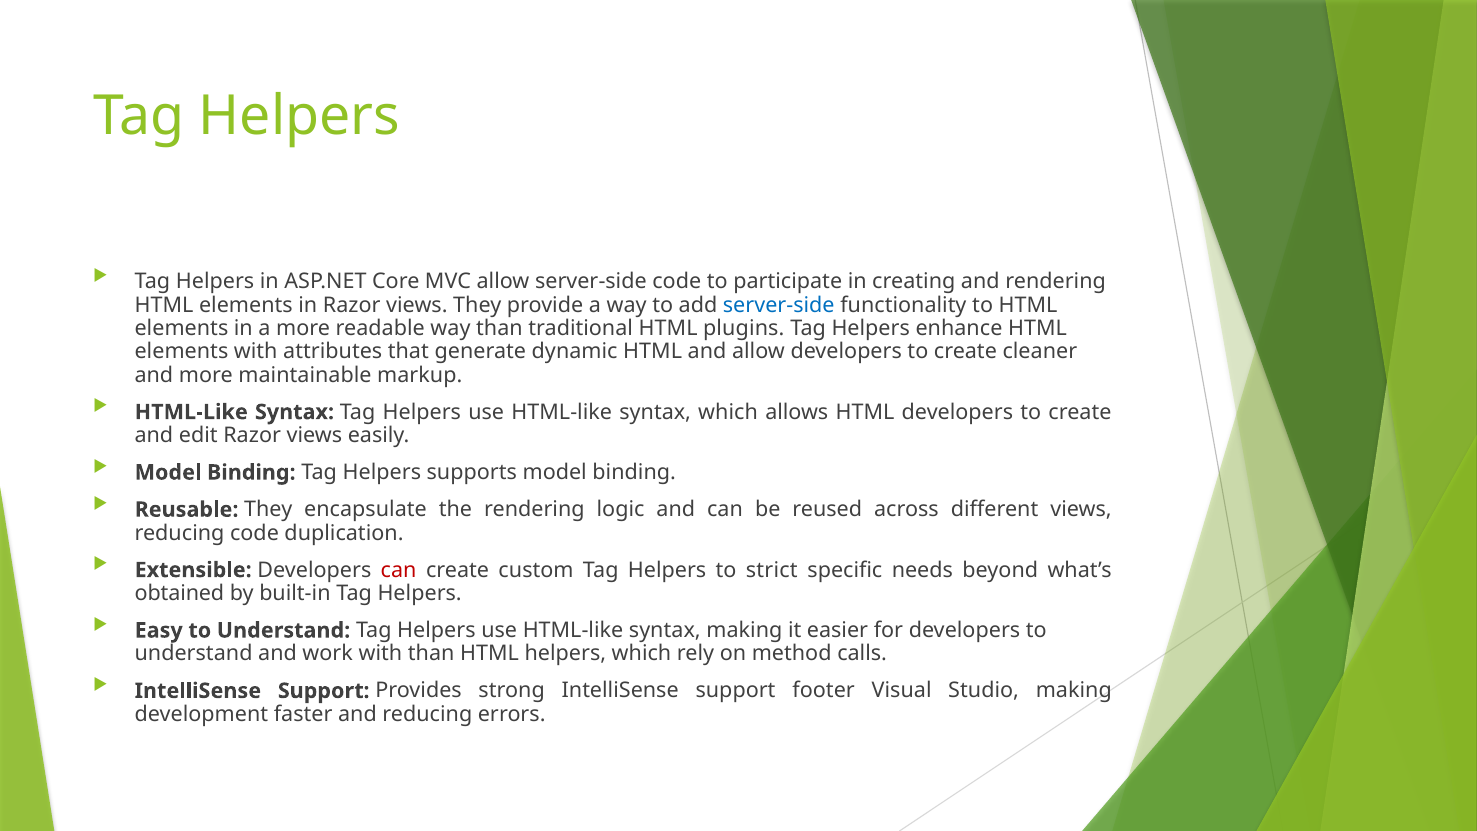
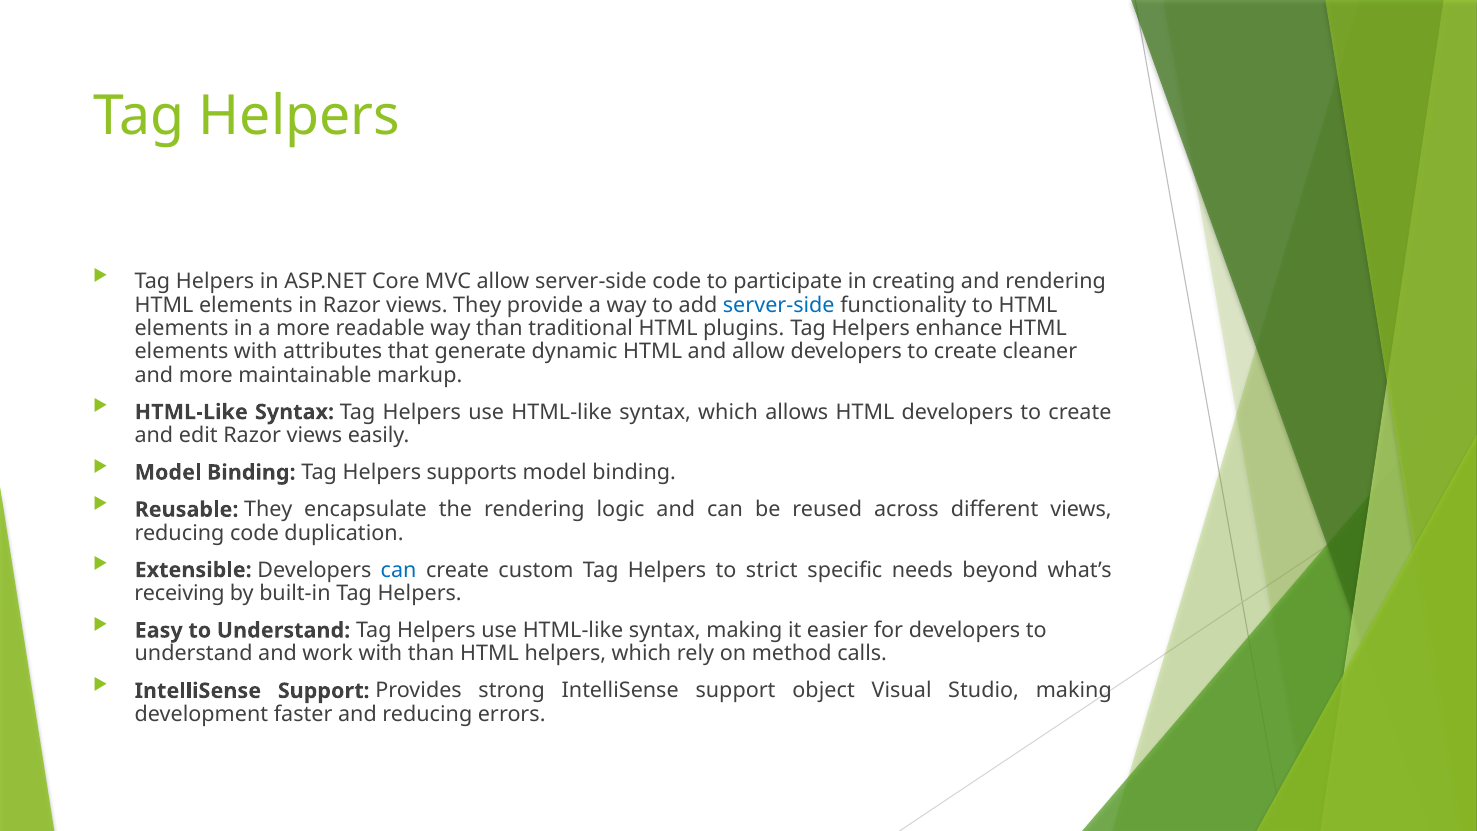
can at (399, 570) colour: red -> blue
obtained: obtained -> receiving
footer: footer -> object
